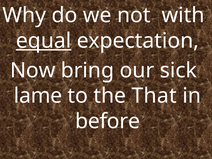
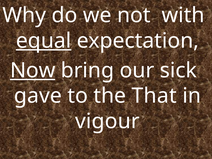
Now underline: none -> present
lame: lame -> gave
before: before -> vigour
